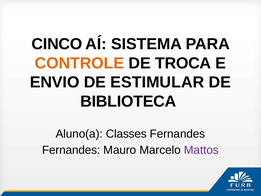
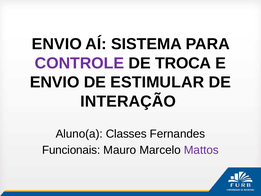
CINCO at (57, 44): CINCO -> ENVIO
CONTROLE colour: orange -> purple
BIBLIOTECA: BIBLIOTECA -> INTERAÇÃO
Fernandes at (71, 150): Fernandes -> Funcionais
